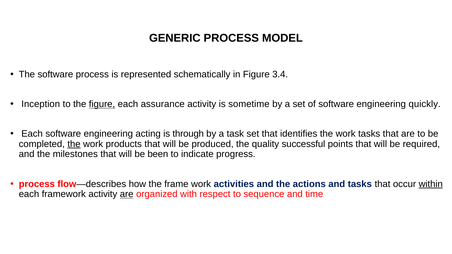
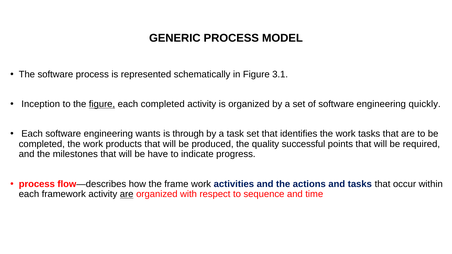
3.4: 3.4 -> 3.1
each assurance: assurance -> completed
is sometime: sometime -> organized
acting: acting -> wants
the at (74, 144) underline: present -> none
been: been -> have
within underline: present -> none
